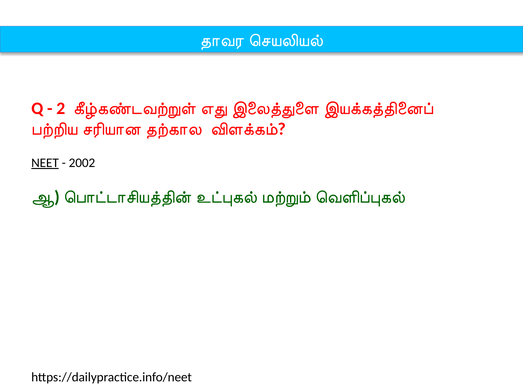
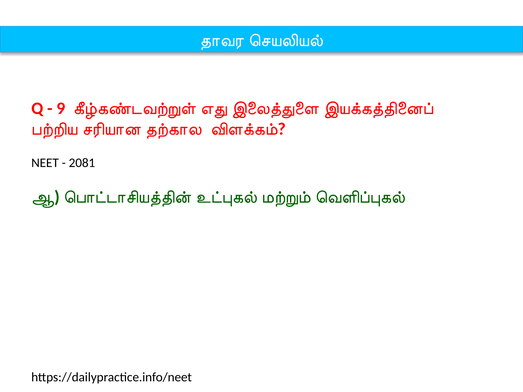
2: 2 -> 9
NEET underline: present -> none
2002: 2002 -> 2081
